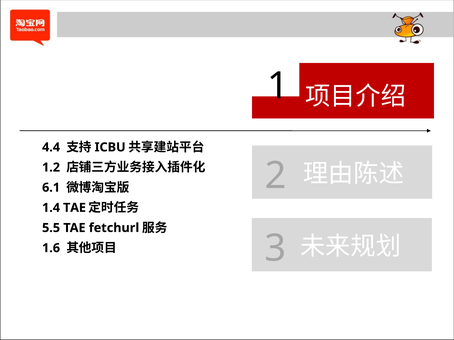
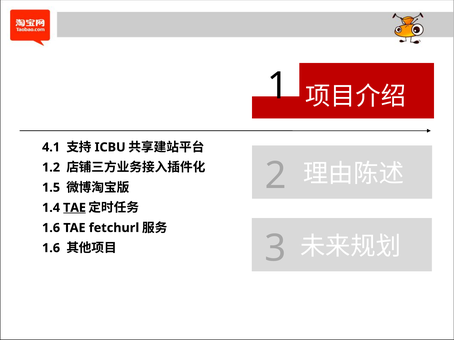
4.4: 4.4 -> 4.1
6.1: 6.1 -> 1.5
TAE at (75, 208) underline: none -> present
5.5 at (51, 228): 5.5 -> 1.6
